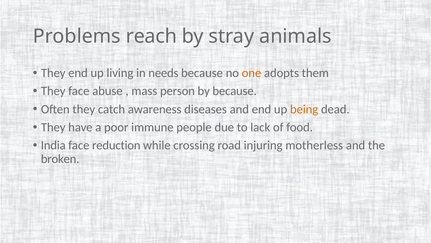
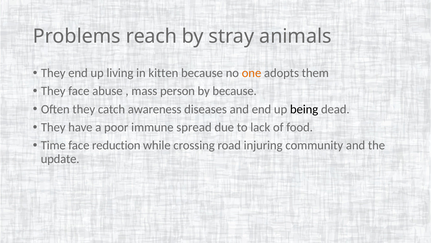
needs: needs -> kitten
being colour: orange -> black
people: people -> spread
India: India -> Time
motherless: motherless -> community
broken: broken -> update
